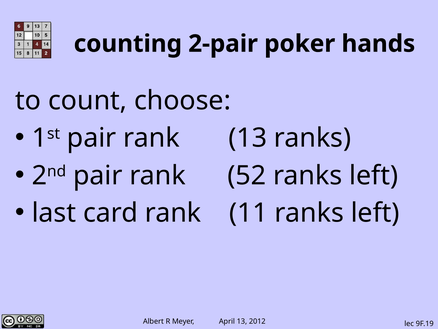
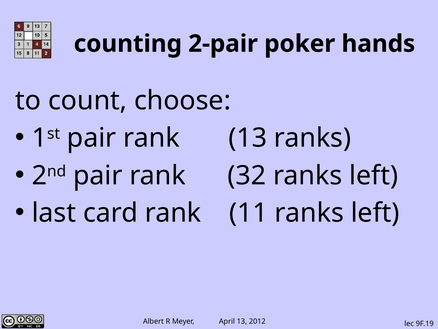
52: 52 -> 32
